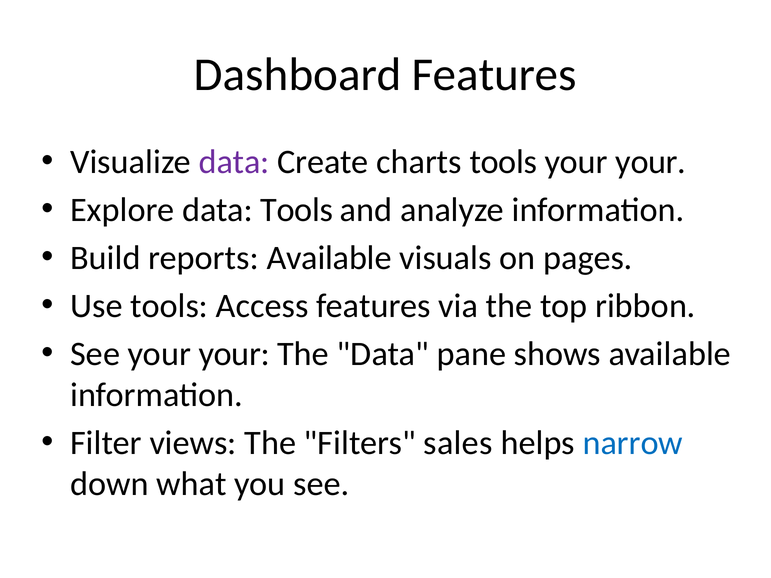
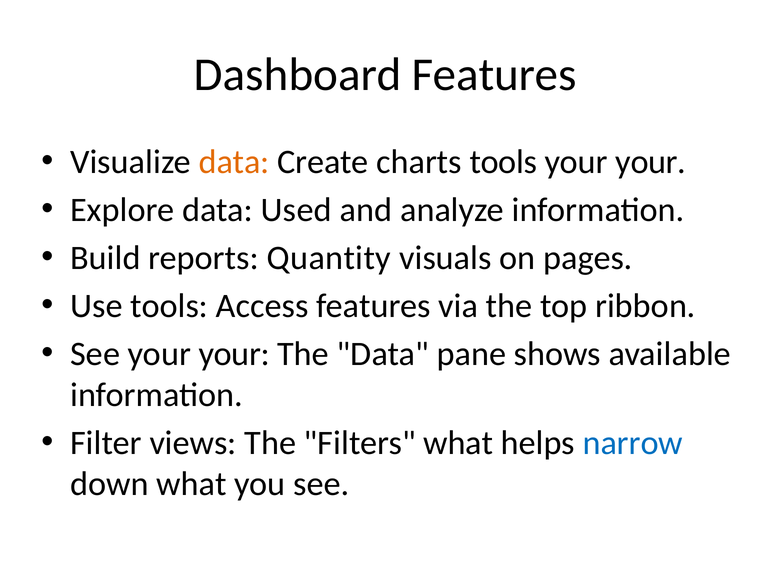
data at (234, 162) colour: purple -> orange
data Tools: Tools -> Used
reports Available: Available -> Quantity
Filters sales: sales -> what
